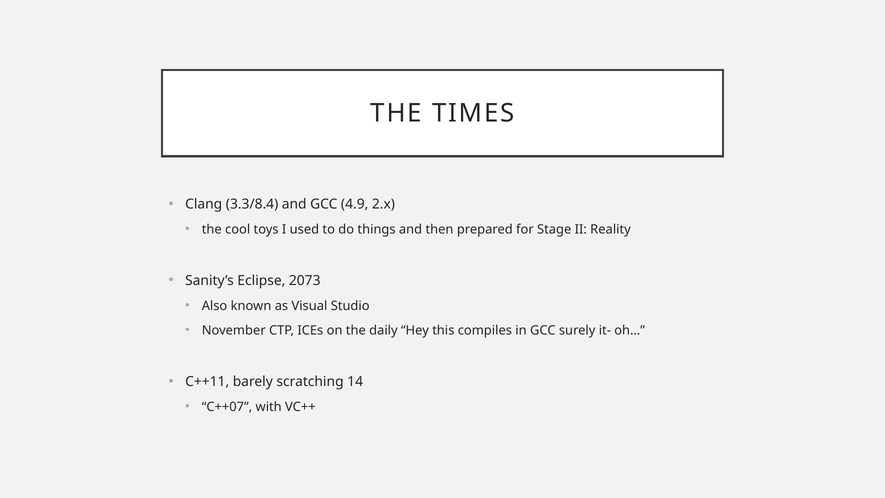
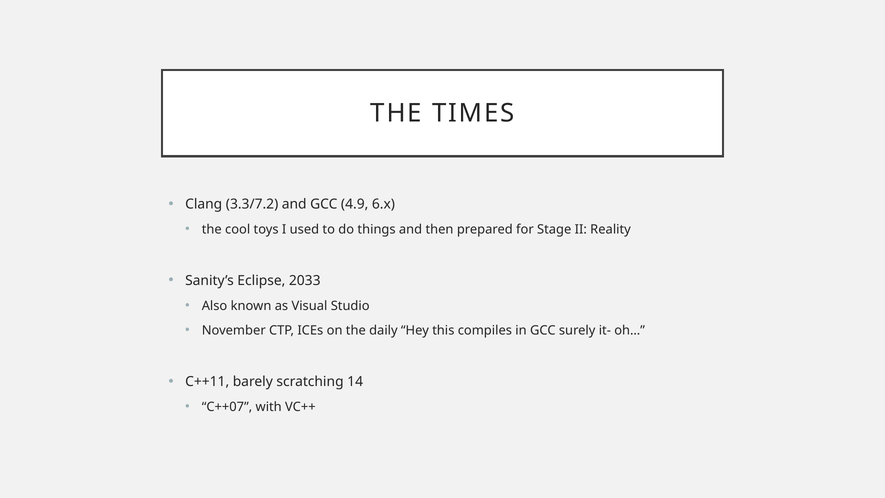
3.3/8.4: 3.3/8.4 -> 3.3/7.2
2.x: 2.x -> 6.x
2073: 2073 -> 2033
